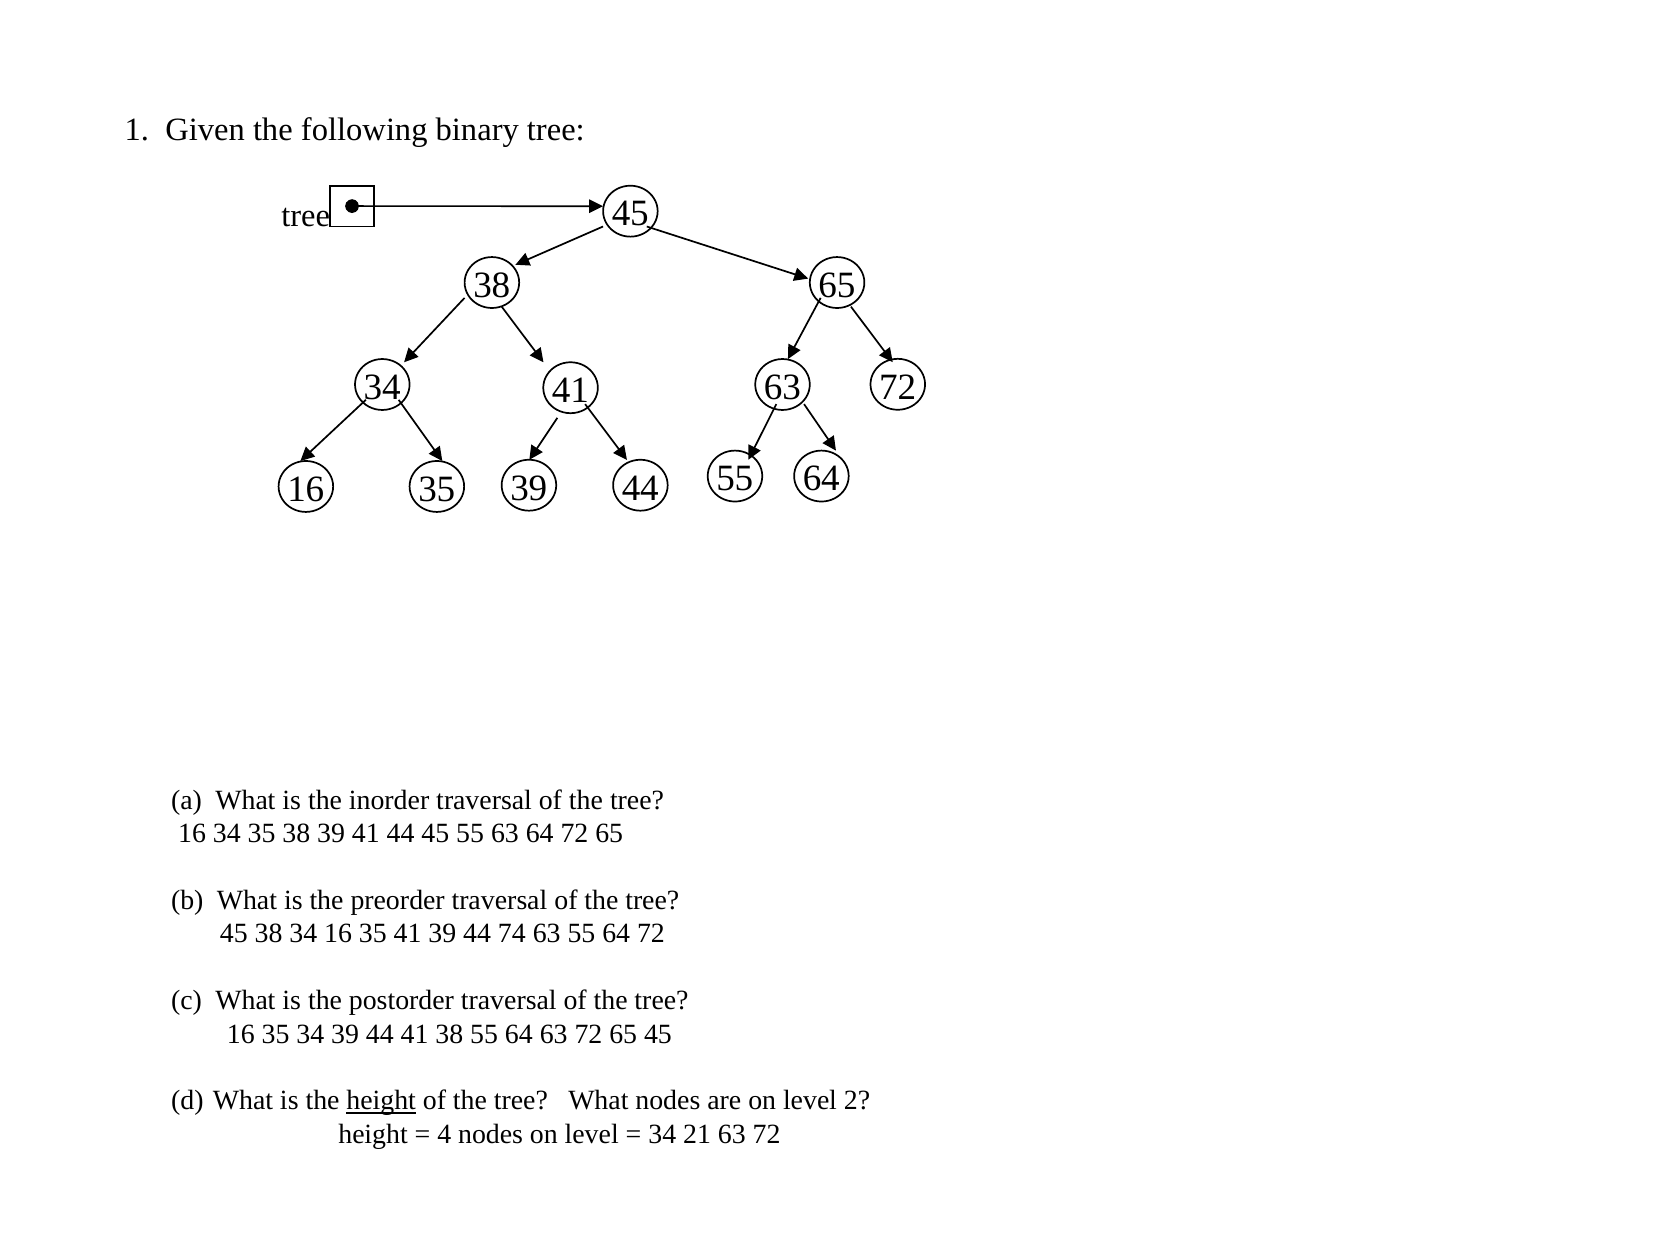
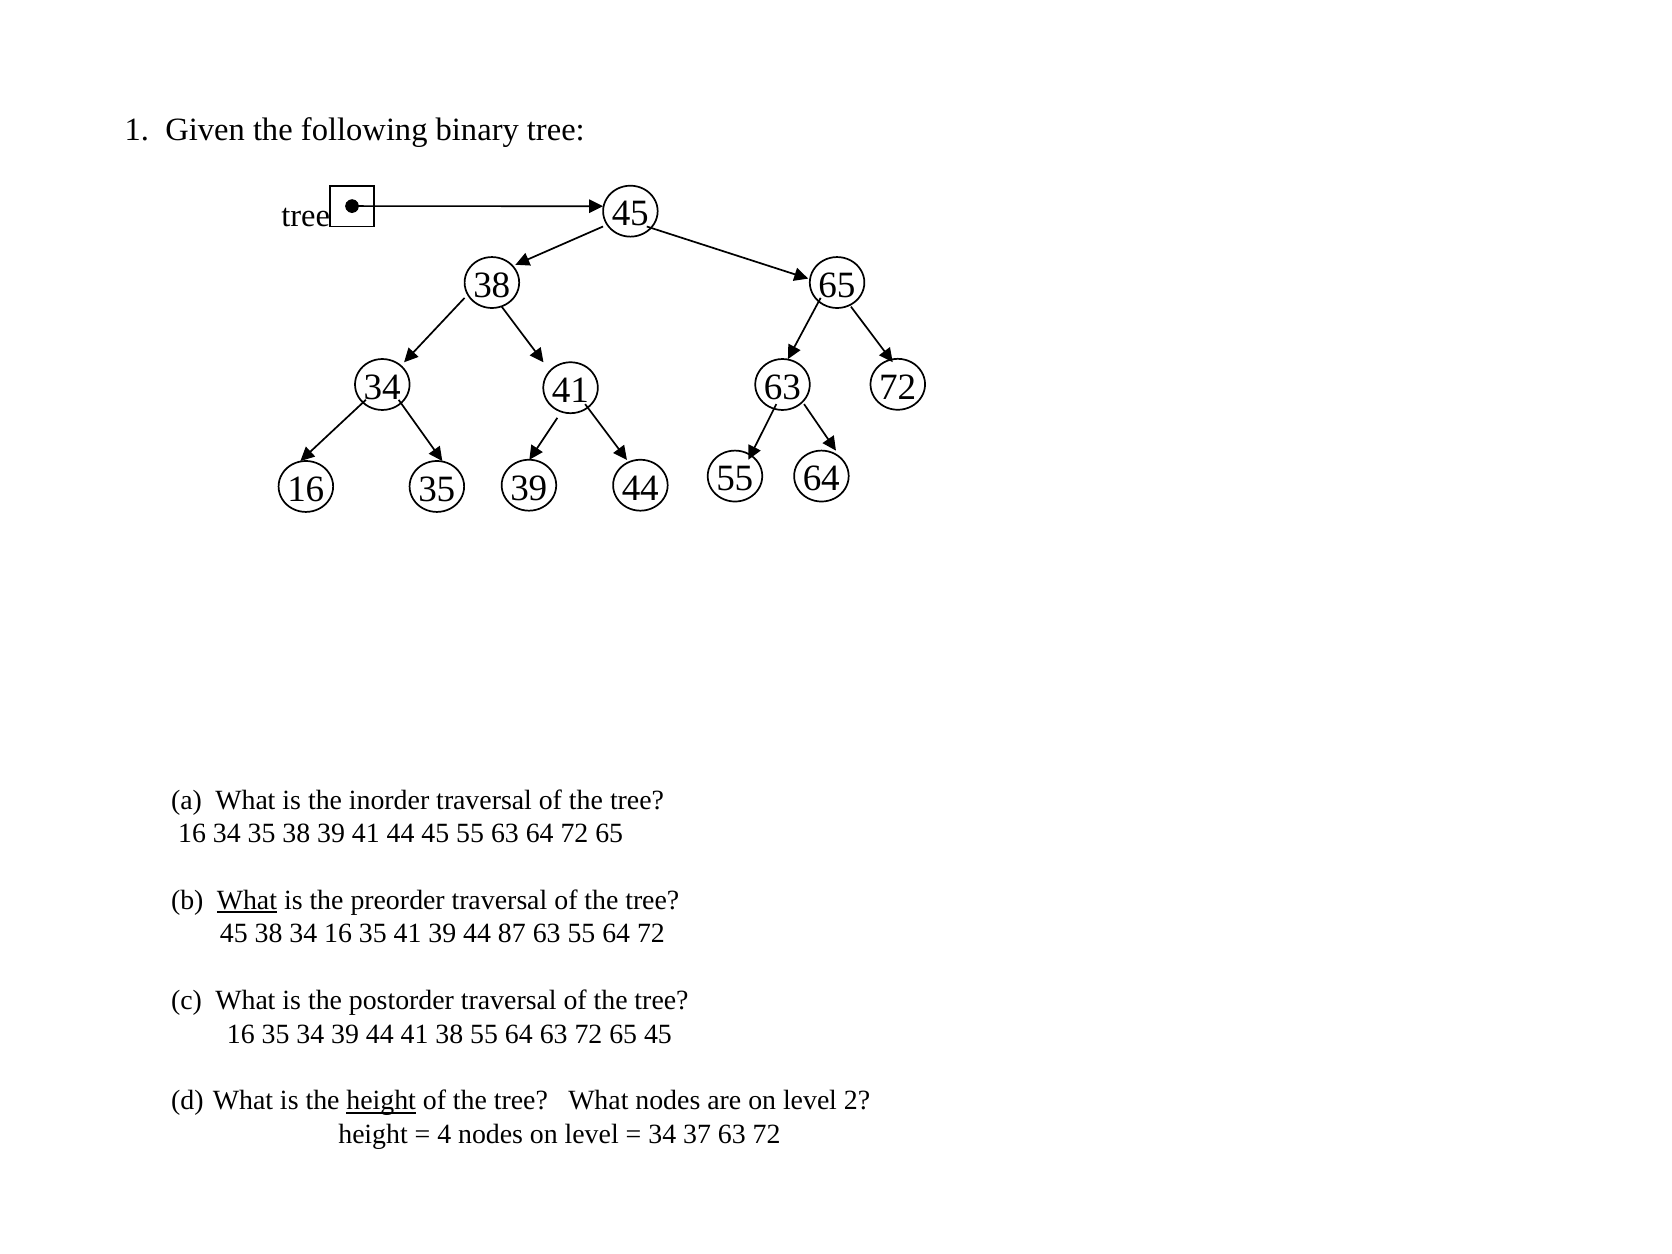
What at (247, 900) underline: none -> present
74: 74 -> 87
21: 21 -> 37
